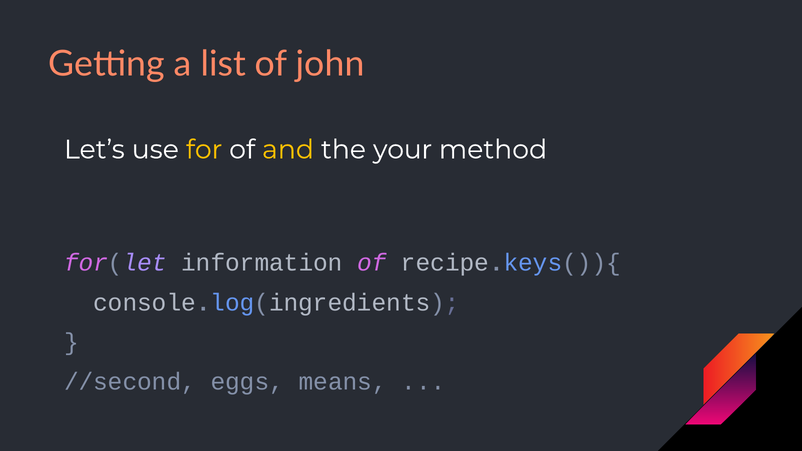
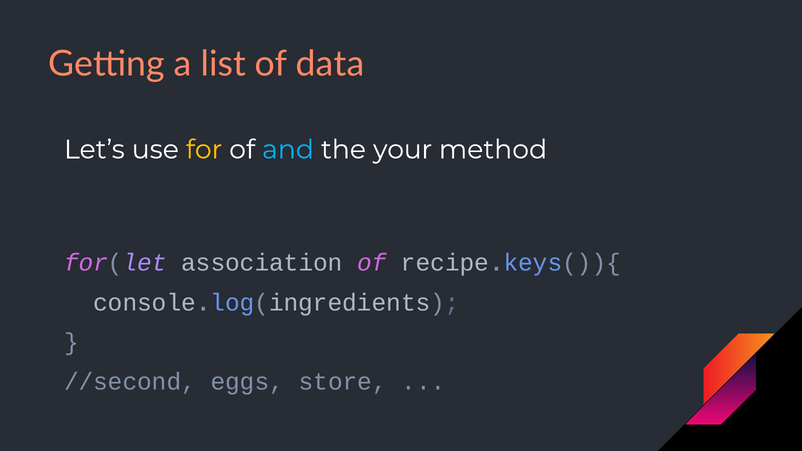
john: john -> data
and colour: yellow -> light blue
information: information -> association
means: means -> store
